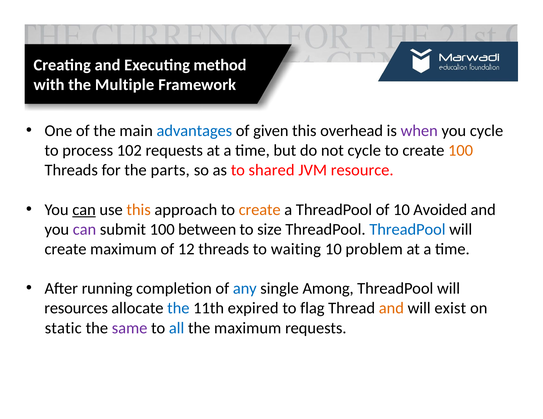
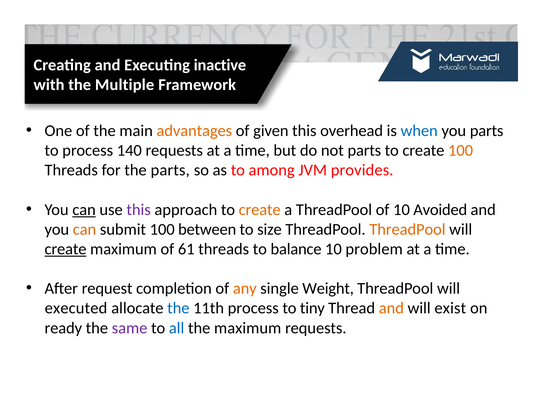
method: method -> inactive
advantages colour: blue -> orange
when colour: purple -> blue
you cycle: cycle -> parts
102: 102 -> 140
not cycle: cycle -> parts
shared: shared -> among
resource: resource -> provides
this at (139, 210) colour: orange -> purple
can at (85, 230) colour: purple -> orange
ThreadPool at (407, 230) colour: blue -> orange
create at (66, 249) underline: none -> present
12: 12 -> 61
waiting: waiting -> balance
running: running -> request
any colour: blue -> orange
Among: Among -> Weight
resources: resources -> executed
11th expired: expired -> process
flag: flag -> tiny
static: static -> ready
